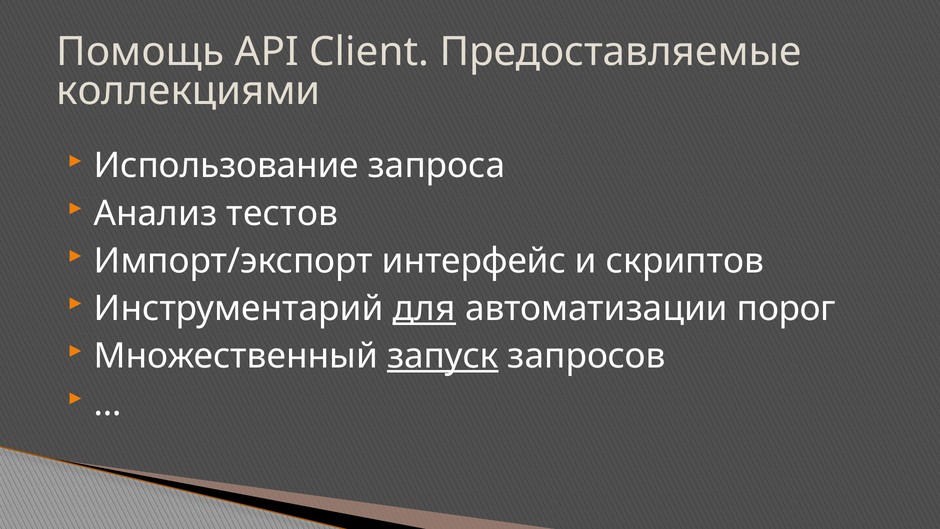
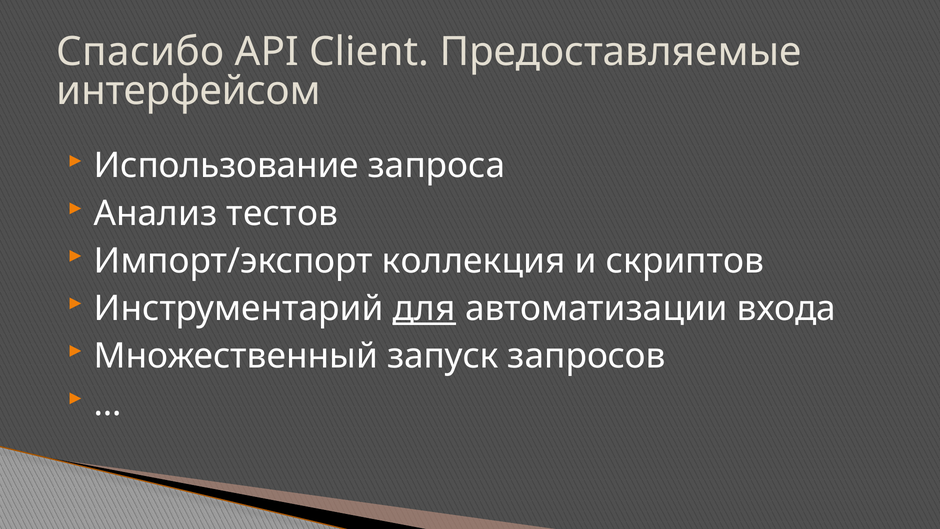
Помощь: Помощь -> Спасибо
коллекциями: коллекциями -> интерфейсом
интерфейс: интерфейс -> коллекция
порог: порог -> входа
запуск underline: present -> none
